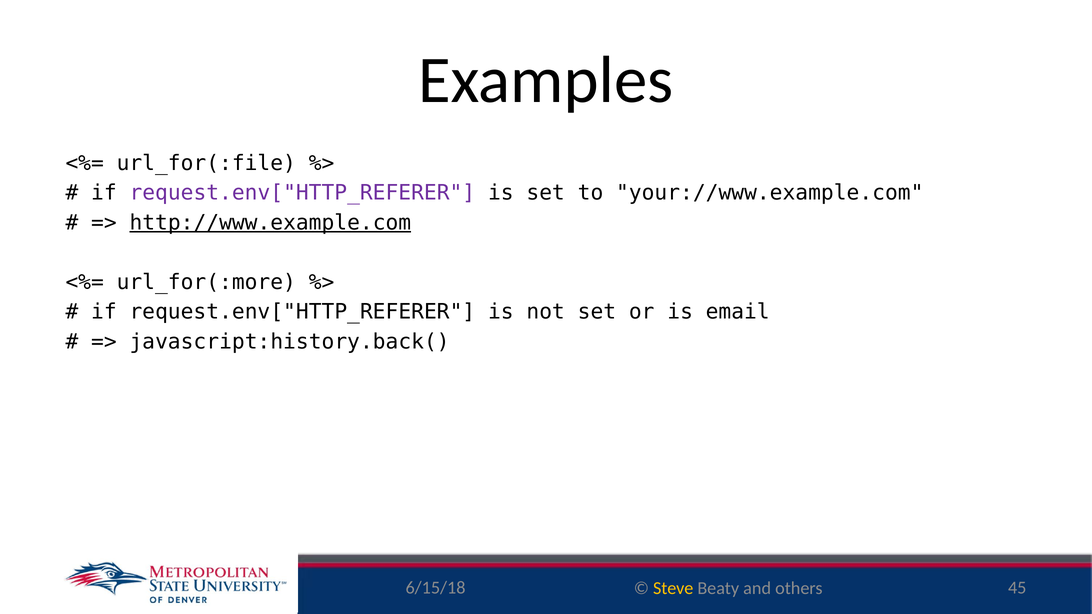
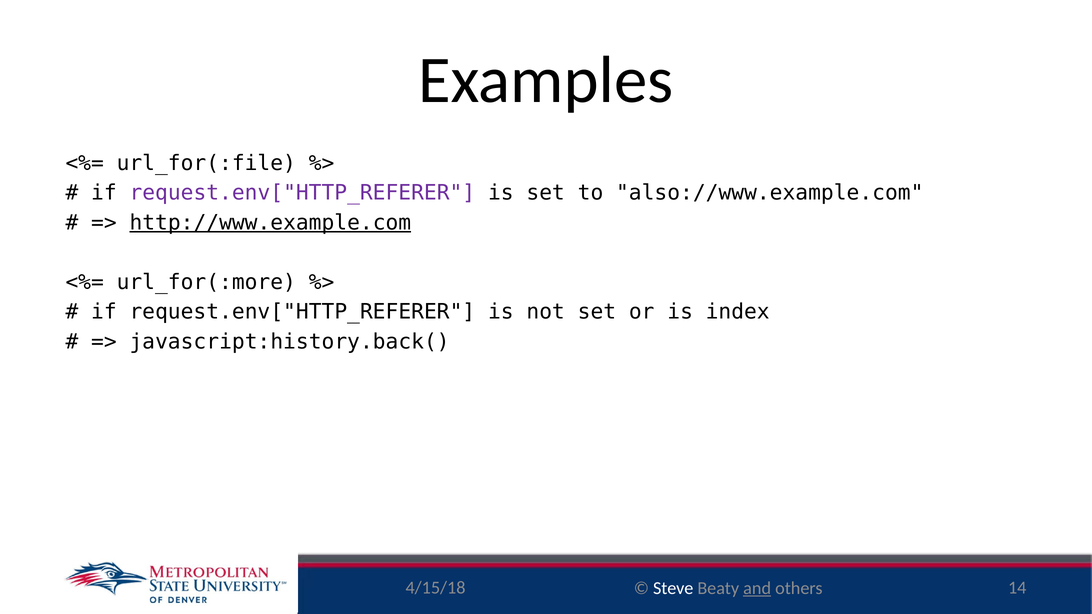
your://www.example.com: your://www.example.com -> also://www.example.com
email: email -> index
6/15/18: 6/15/18 -> 4/15/18
Steve colour: yellow -> white
and underline: none -> present
45: 45 -> 14
